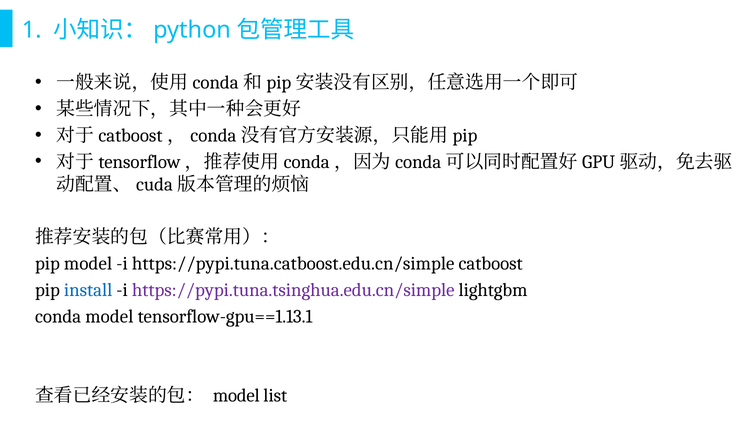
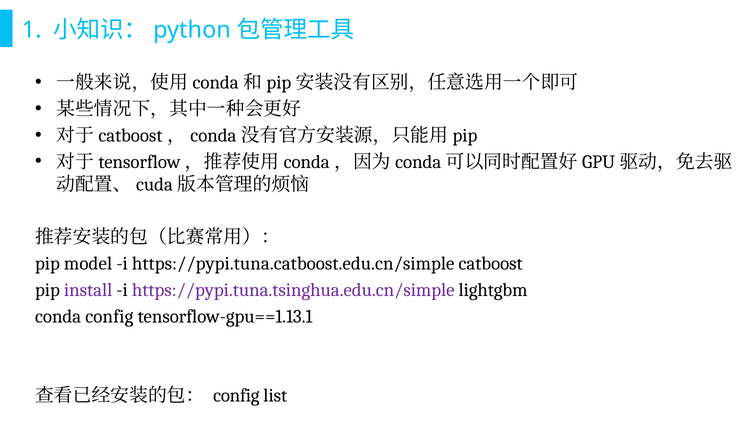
install colour: blue -> purple
conda model: model -> config
model at (236, 395): model -> config
